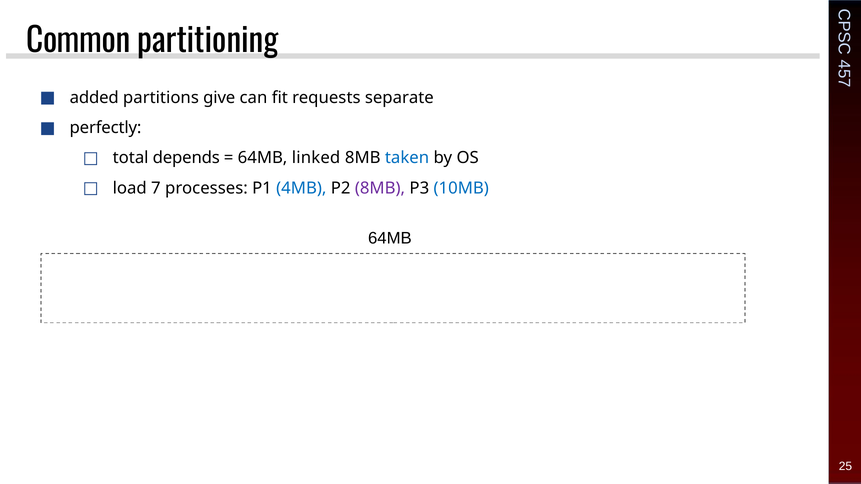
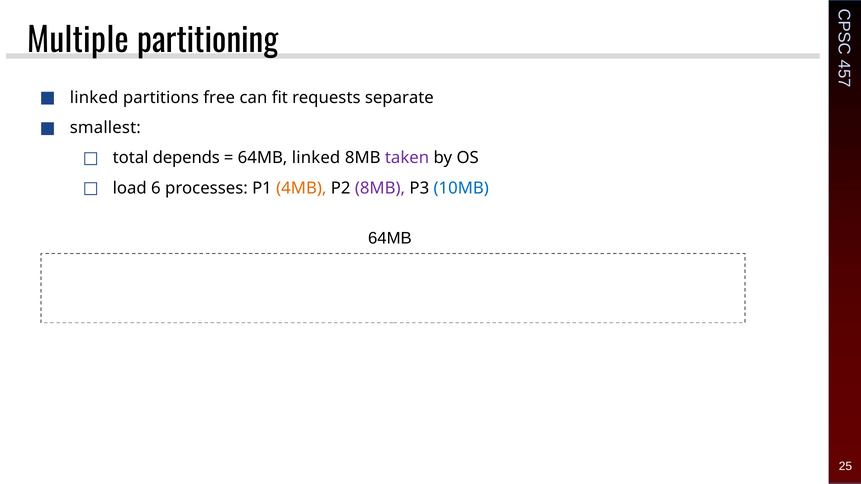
Common: Common -> Multiple
added at (94, 98): added -> linked
give: give -> free
perfectly: perfectly -> smallest
taken colour: blue -> purple
load 7: 7 -> 6
4MB colour: blue -> orange
